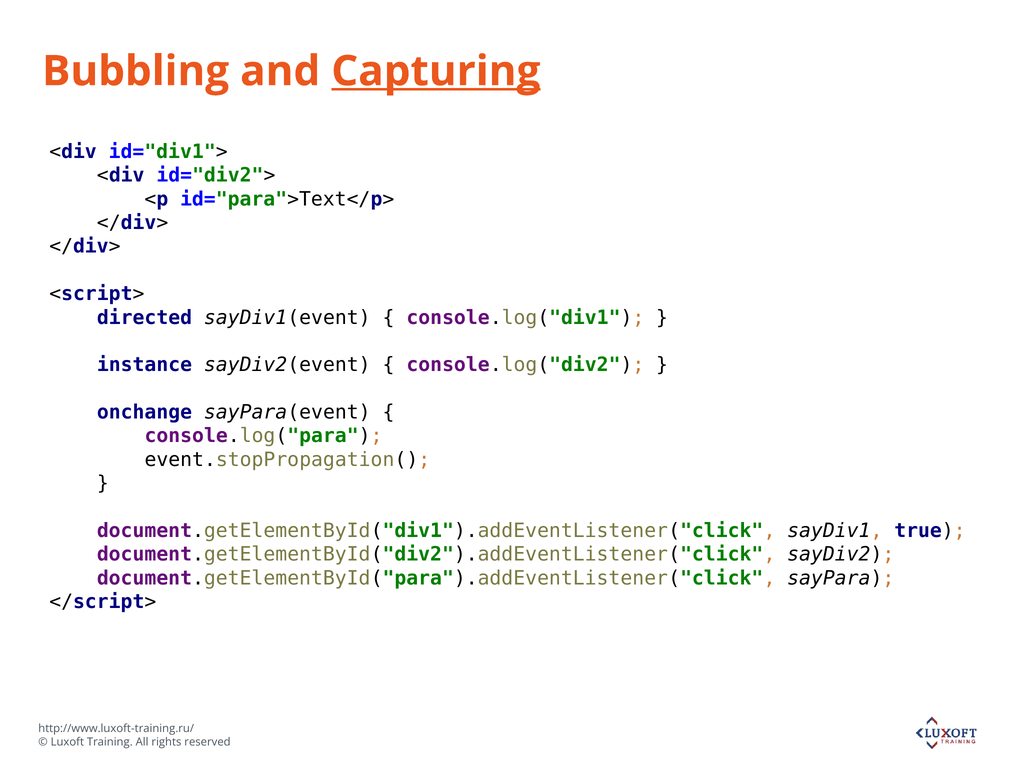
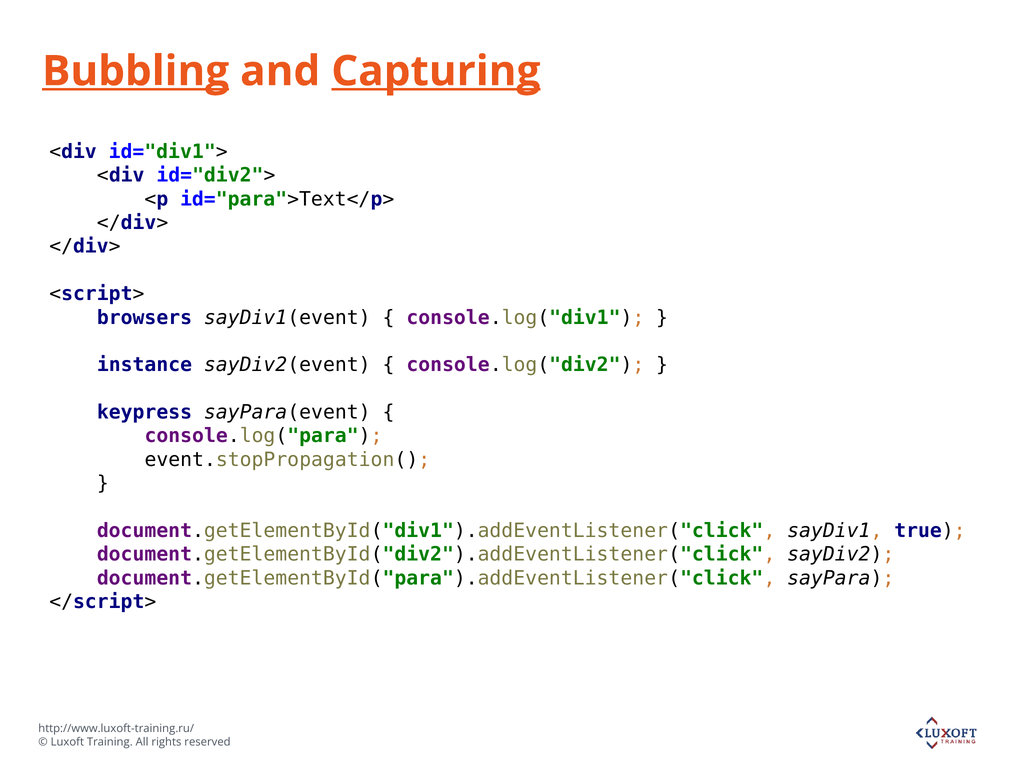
Bubbling underline: none -> present
directed: directed -> browsers
onchange: onchange -> keypress
